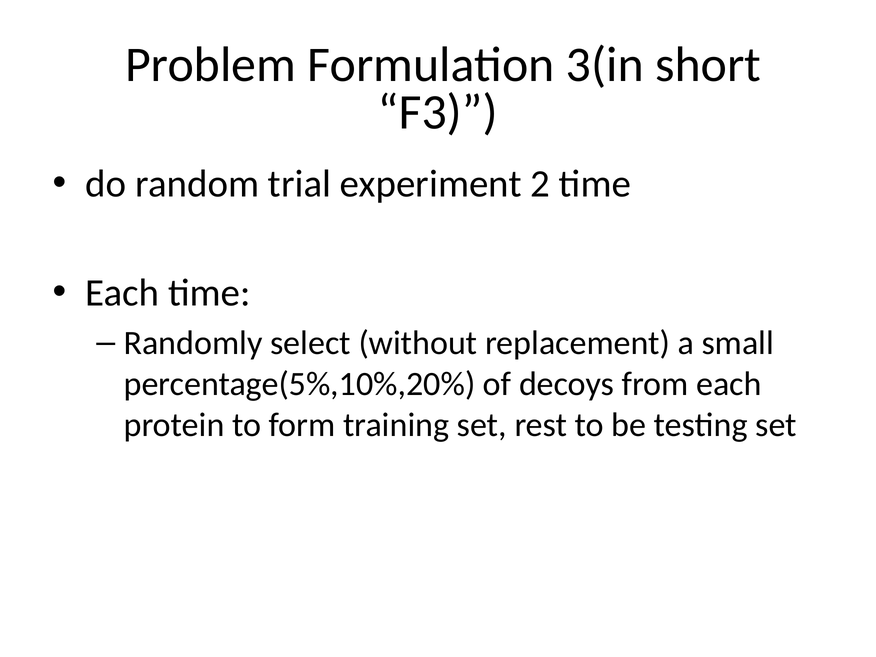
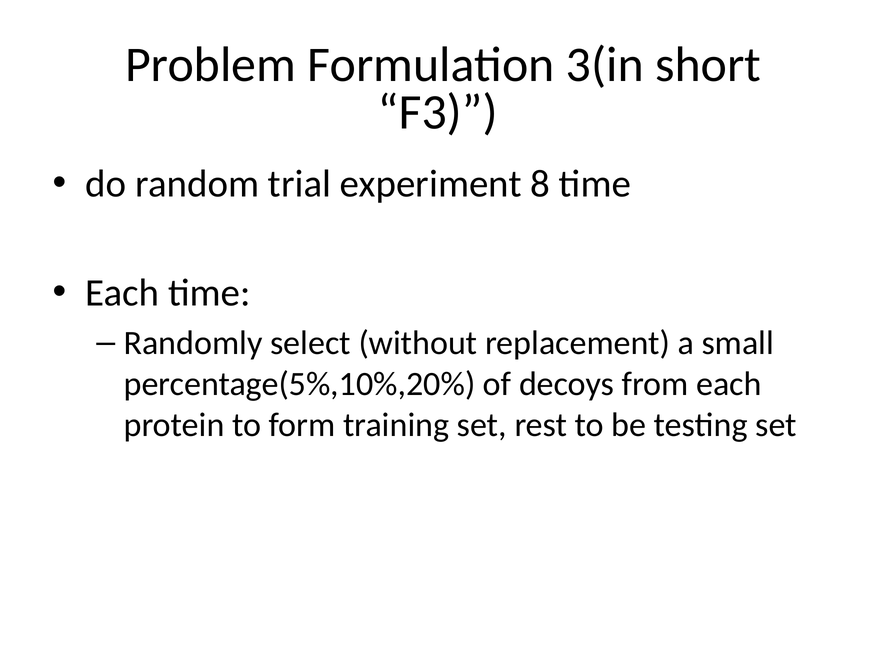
2: 2 -> 8
